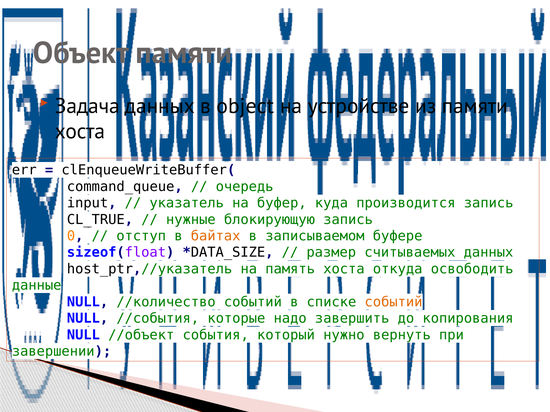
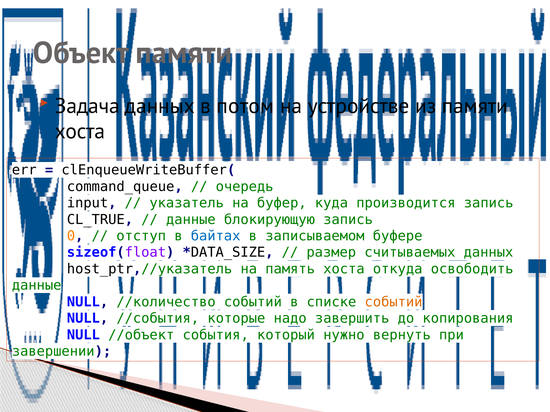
object: object -> потом
нужные at (191, 220): нужные -> данные
байтах colour: orange -> blue
